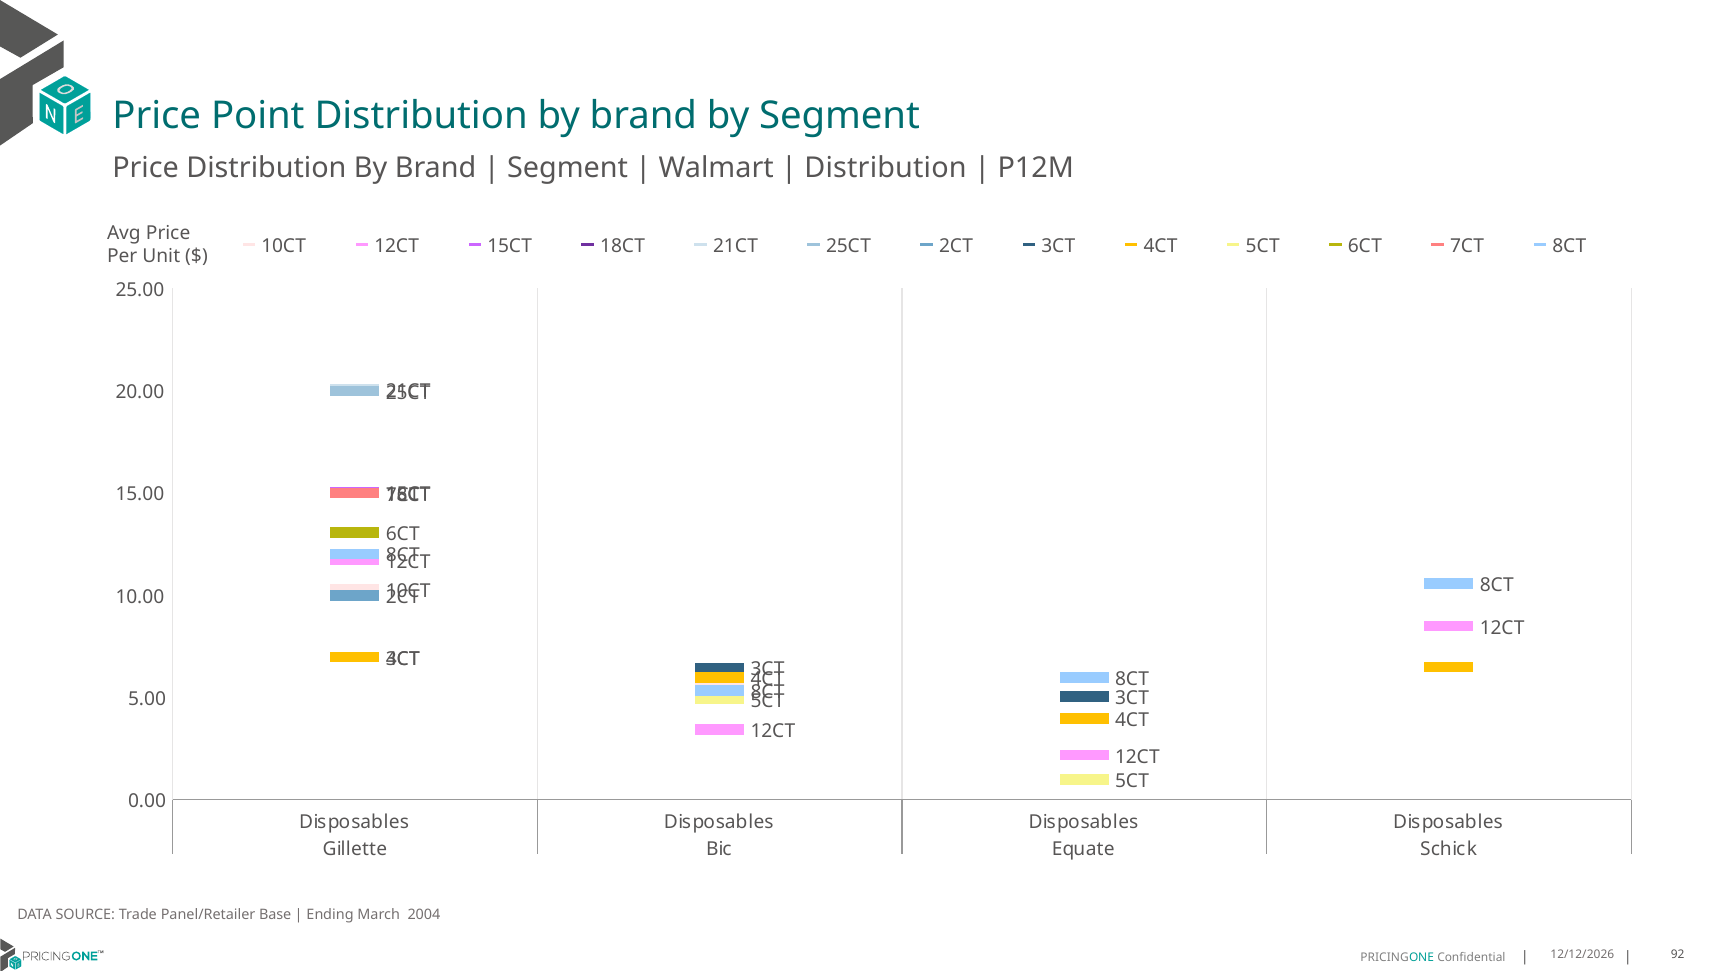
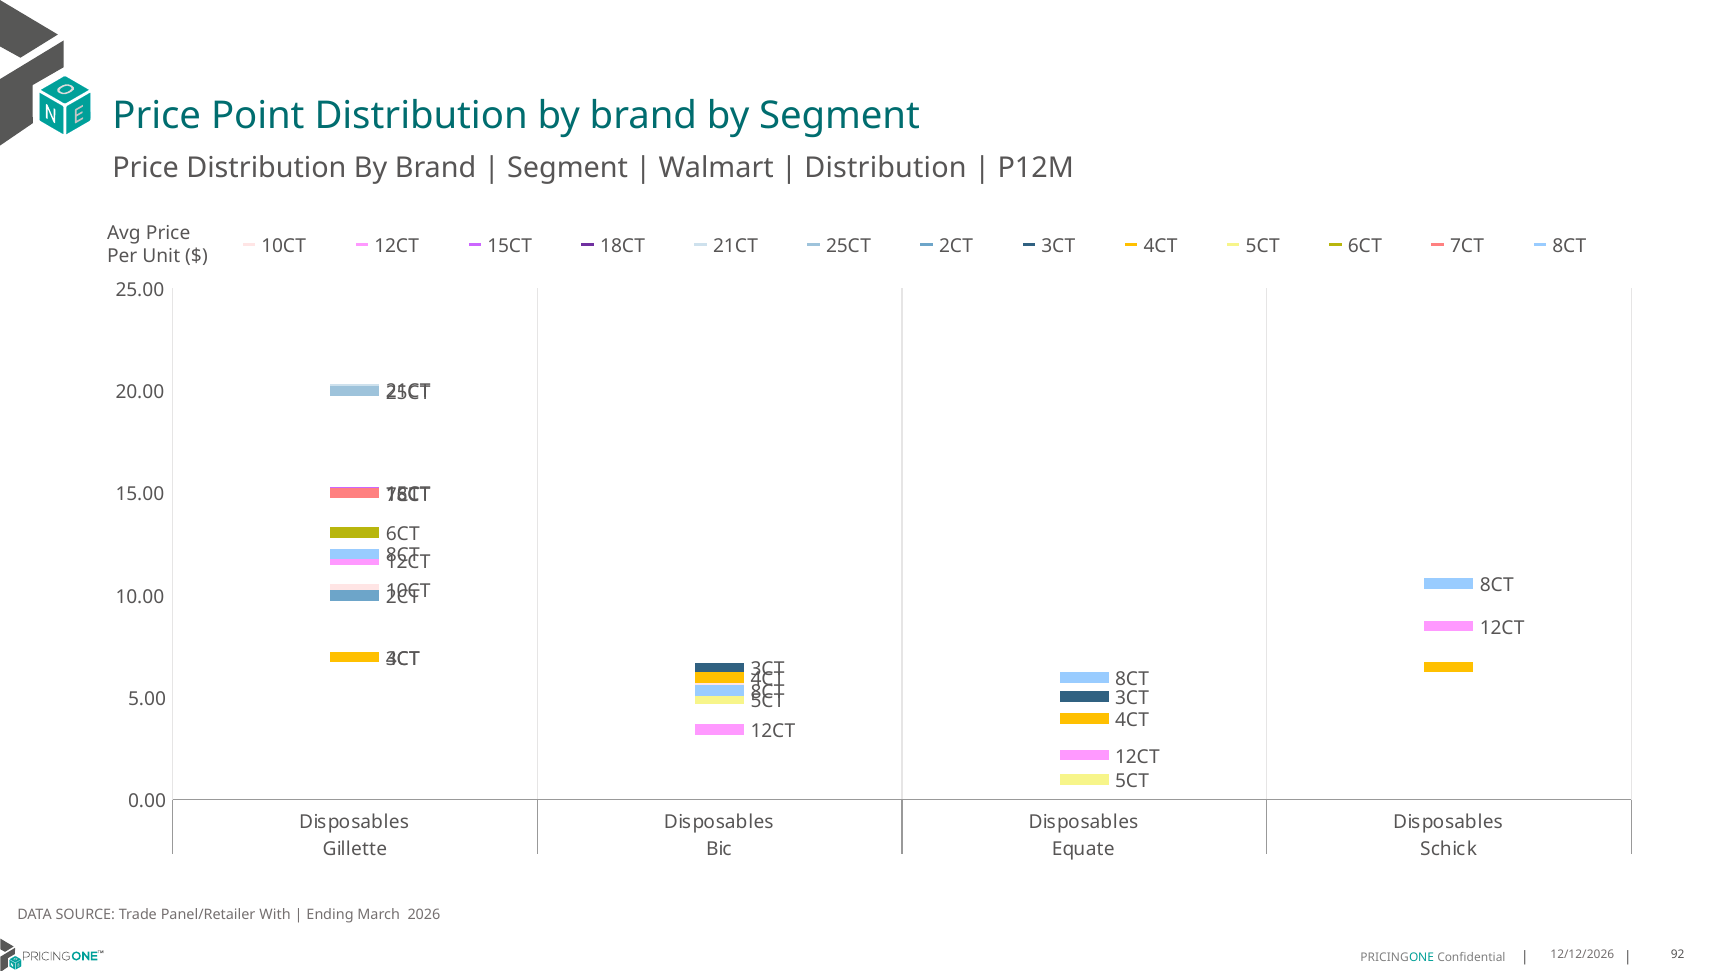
Base: Base -> With
2004: 2004 -> 2026
